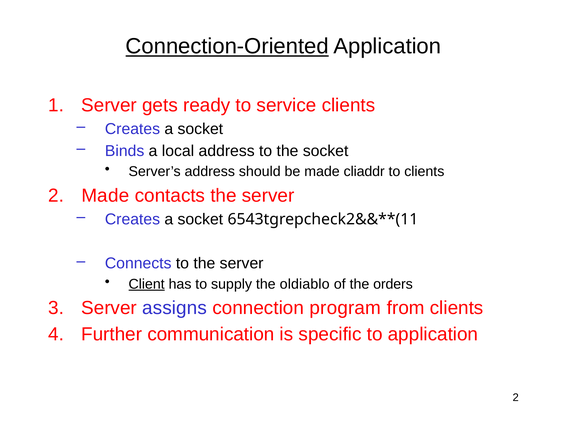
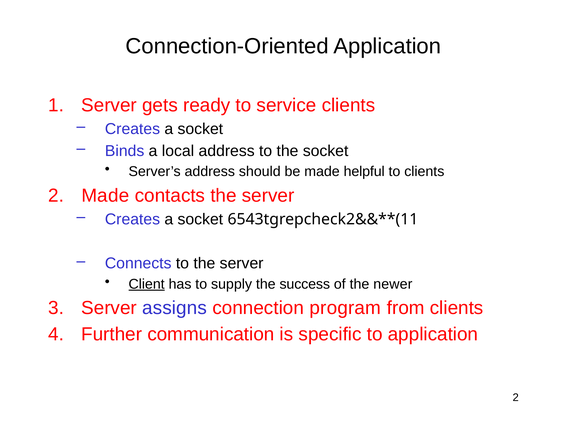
Connection-Oriented underline: present -> none
cliaddr: cliaddr -> helpful
oldiablo: oldiablo -> success
orders: orders -> newer
